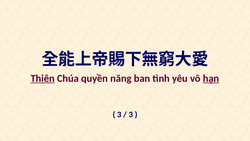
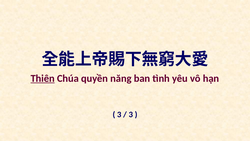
hạn underline: present -> none
